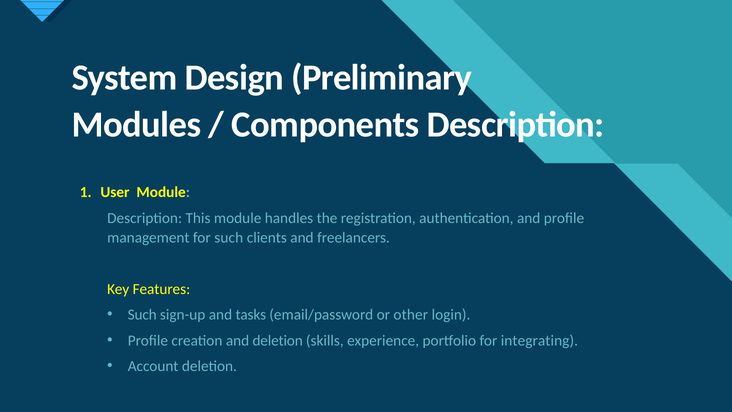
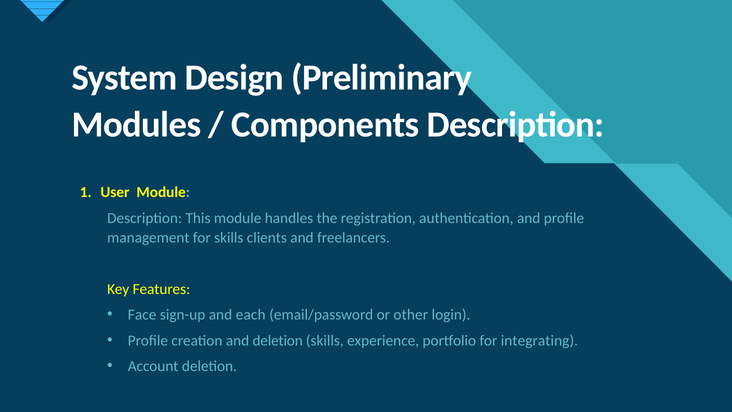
for such: such -> skills
Such at (142, 315): Such -> Face
tasks: tasks -> each
